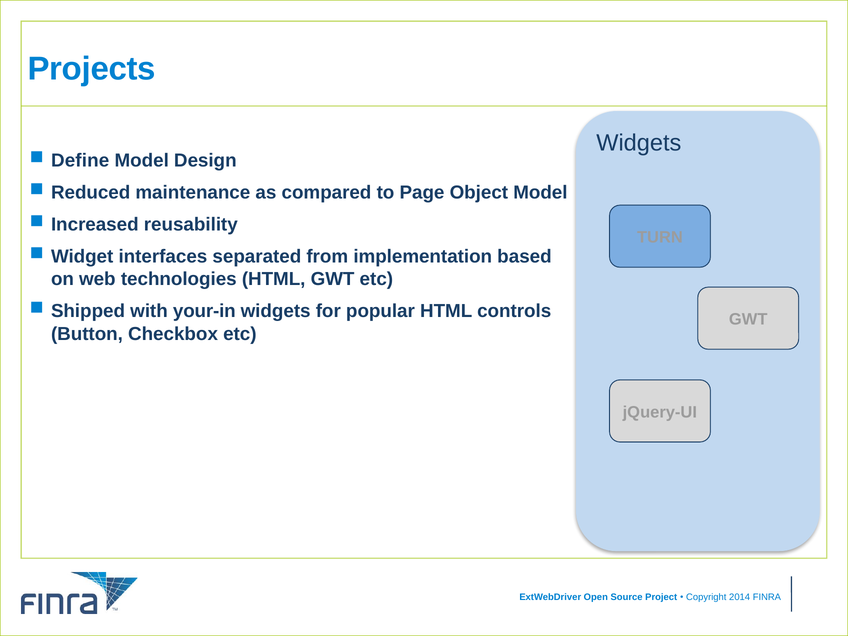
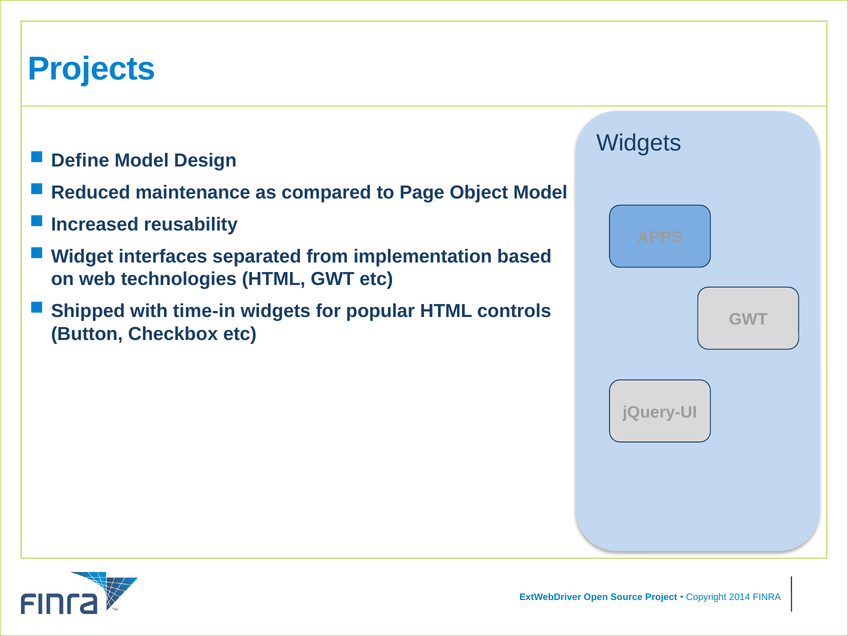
TURN: TURN -> APPS
your-in: your-in -> time-in
